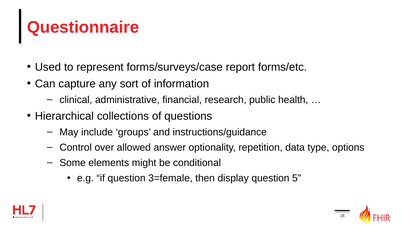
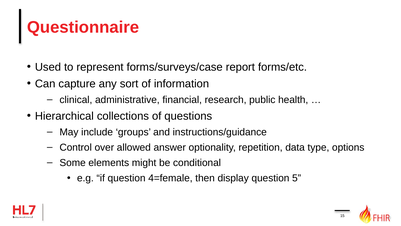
3=female: 3=female -> 4=female
